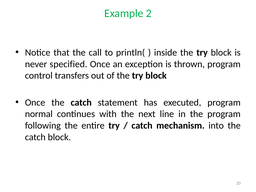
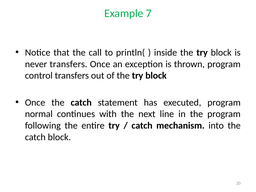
2: 2 -> 7
never specified: specified -> transfers
